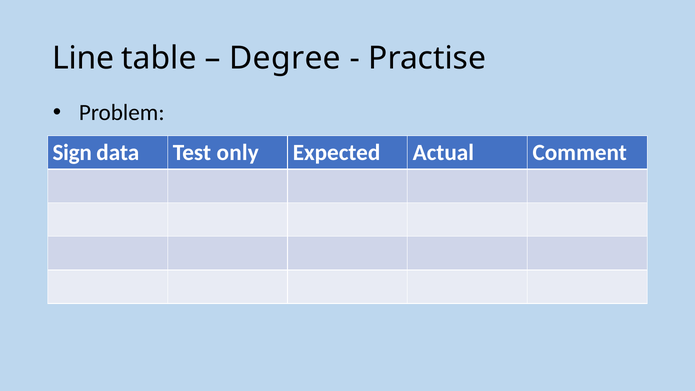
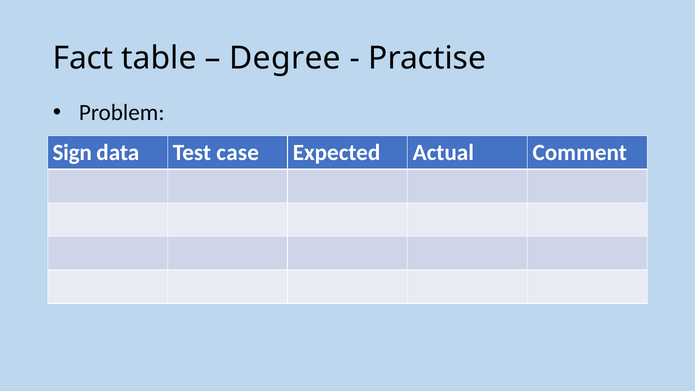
Line: Line -> Fact
only: only -> case
